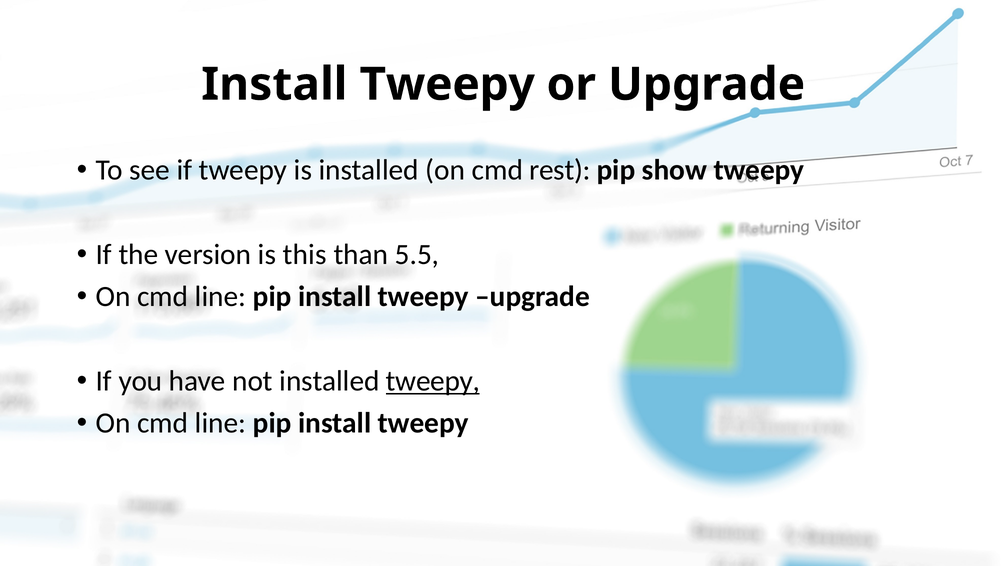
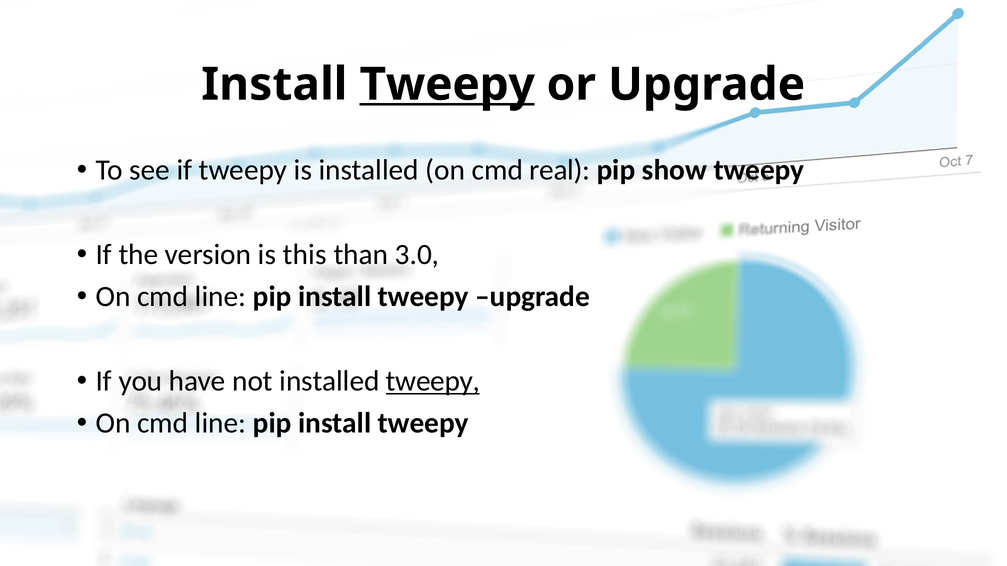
Tweepy at (447, 85) underline: none -> present
rest: rest -> real
5.5: 5.5 -> 3.0
